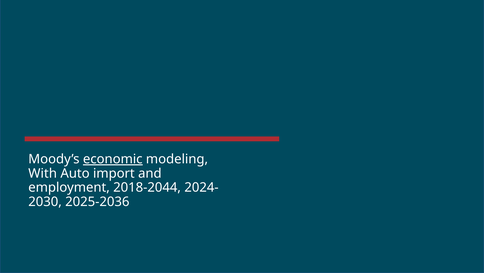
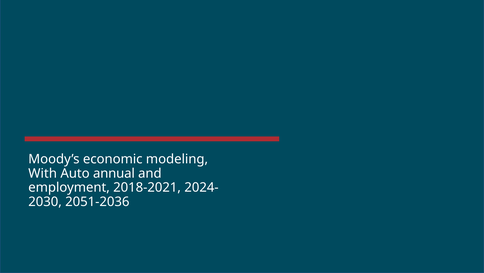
economic underline: present -> none
import: import -> annual
2018-2044: 2018-2044 -> 2018-2021
2025-2036: 2025-2036 -> 2051-2036
